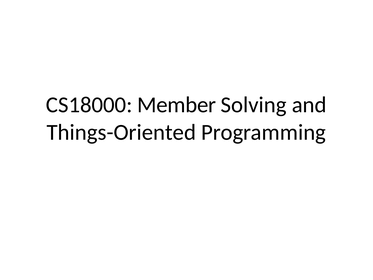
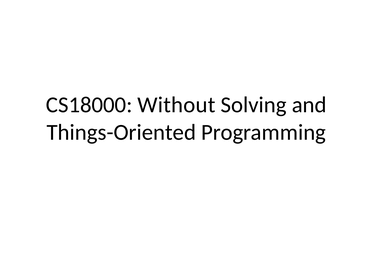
Member: Member -> Without
